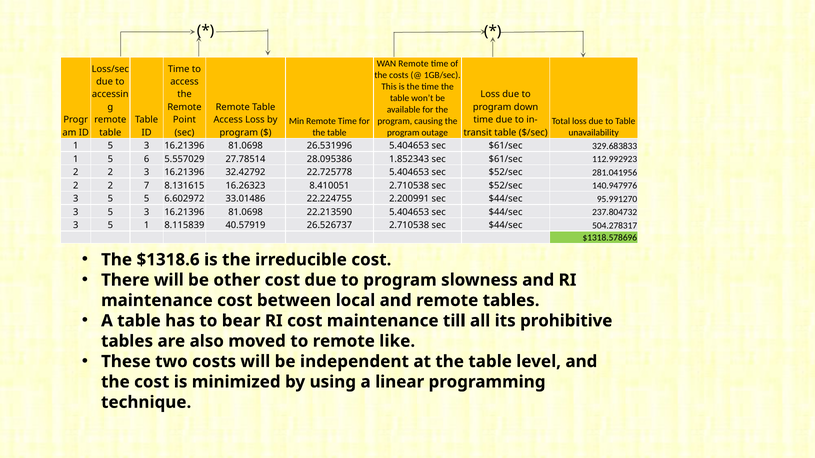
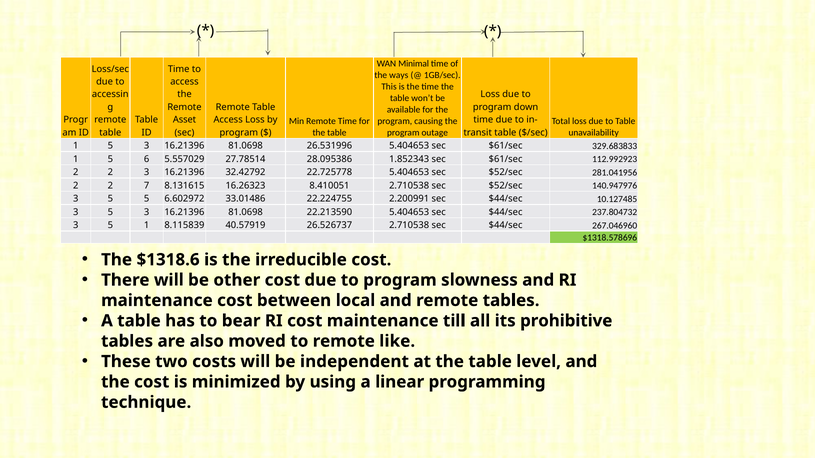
WAN Remote: Remote -> Minimal
the costs: costs -> ways
Point: Point -> Asset
95.991270: 95.991270 -> 10.127485
504.278317: 504.278317 -> 267.046960
